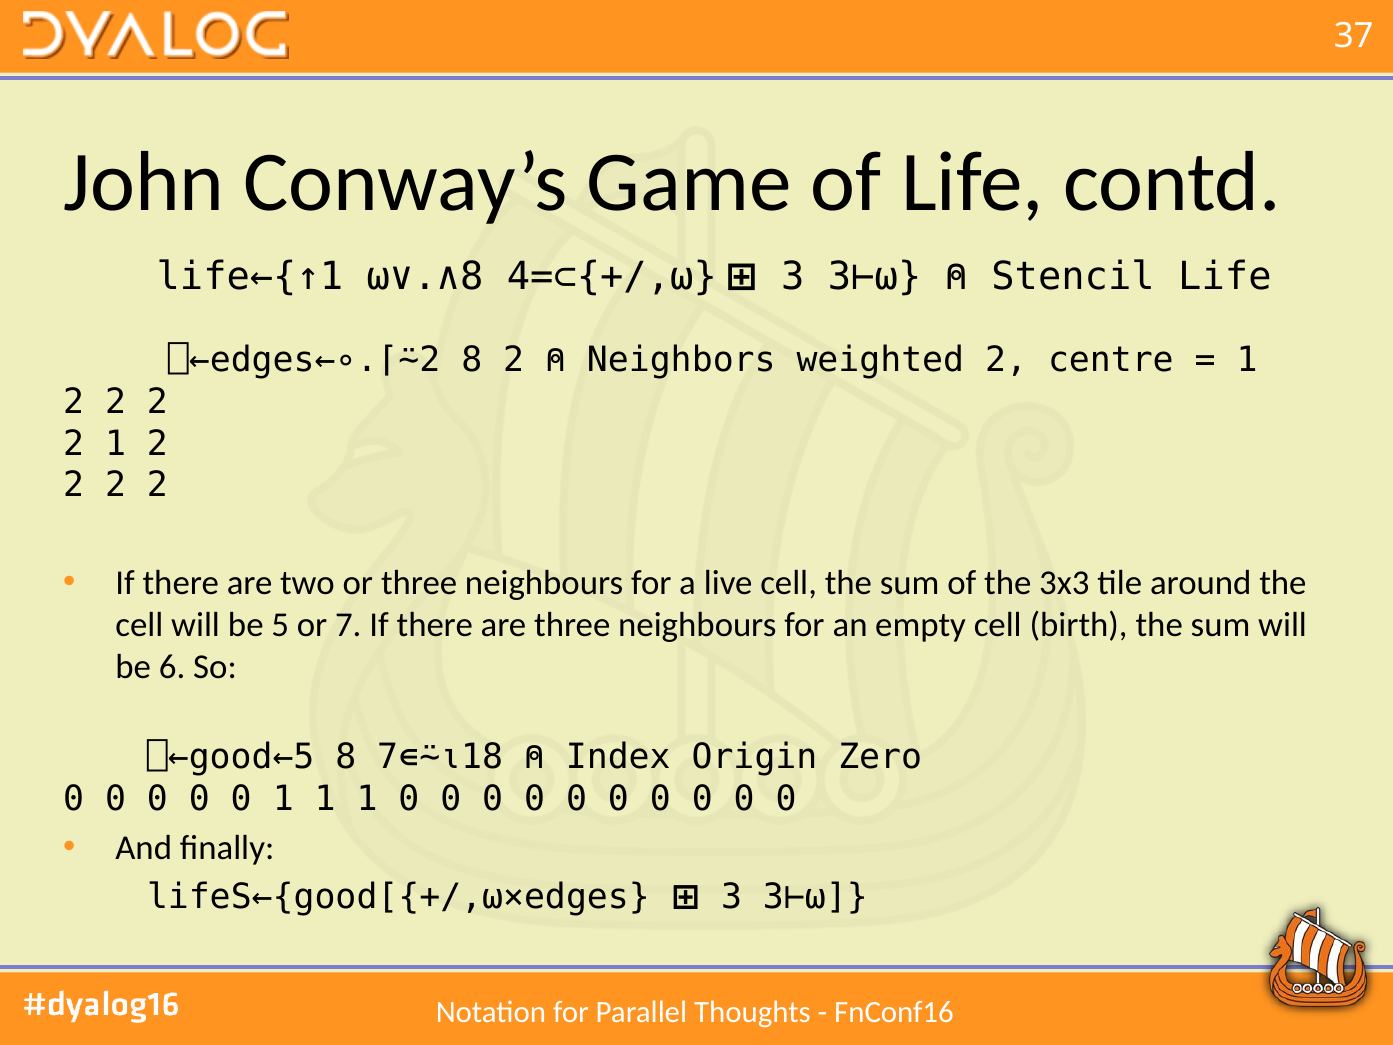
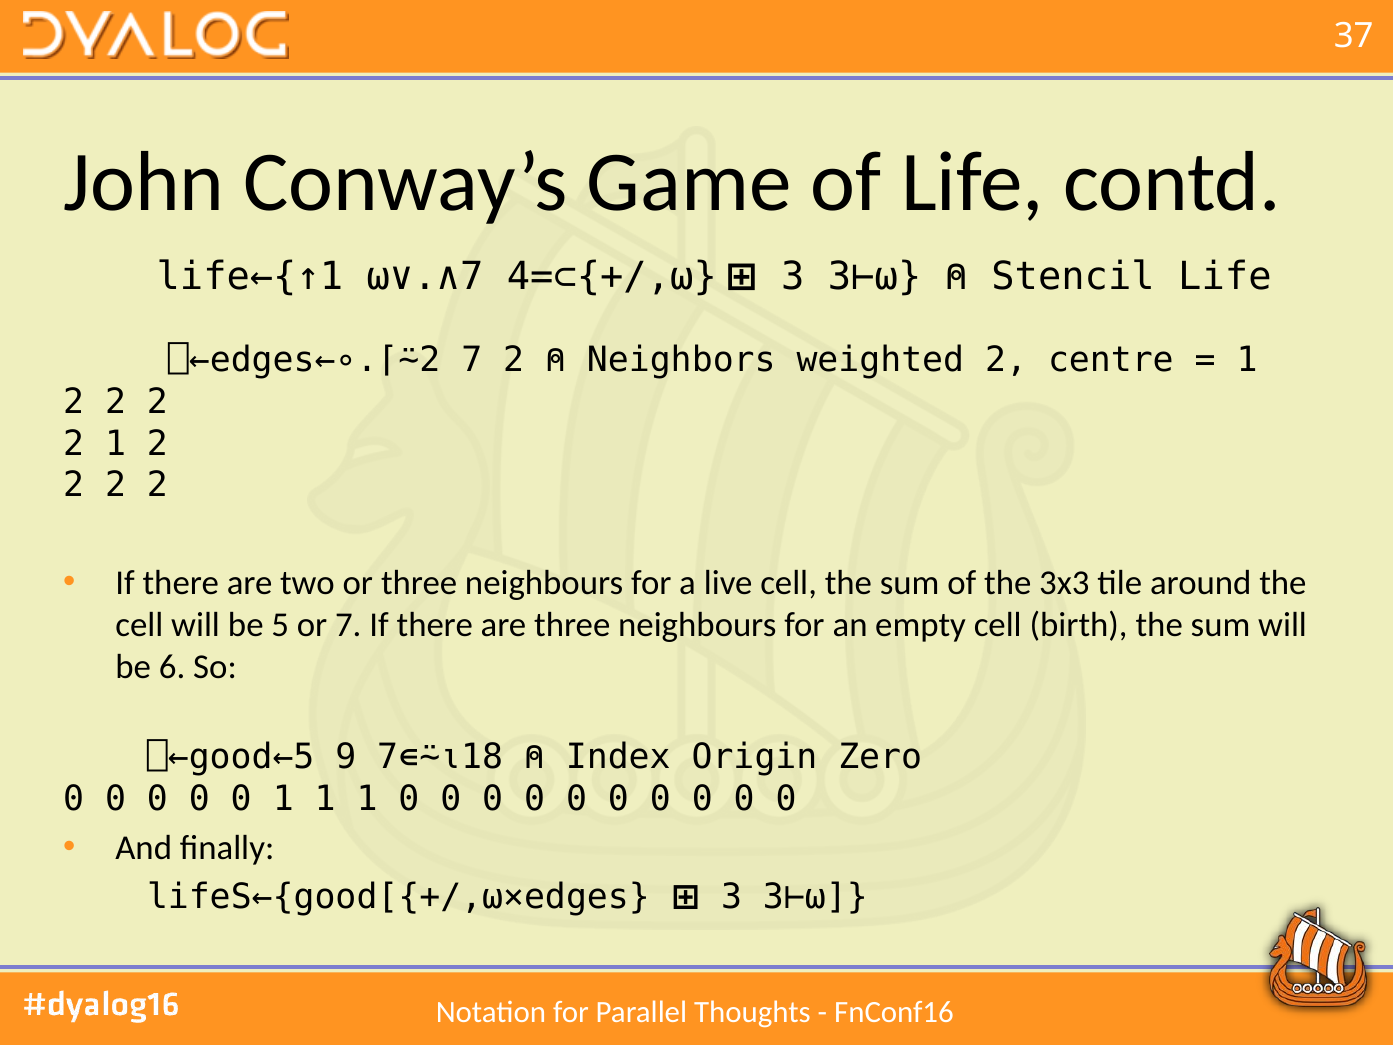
⍵∨.∧8: ⍵∨.∧8 -> ⍵∨.∧7
⎕←edges←∘.⌈⍨2 8: 8 -> 7
⎕←good←5 8: 8 -> 9
